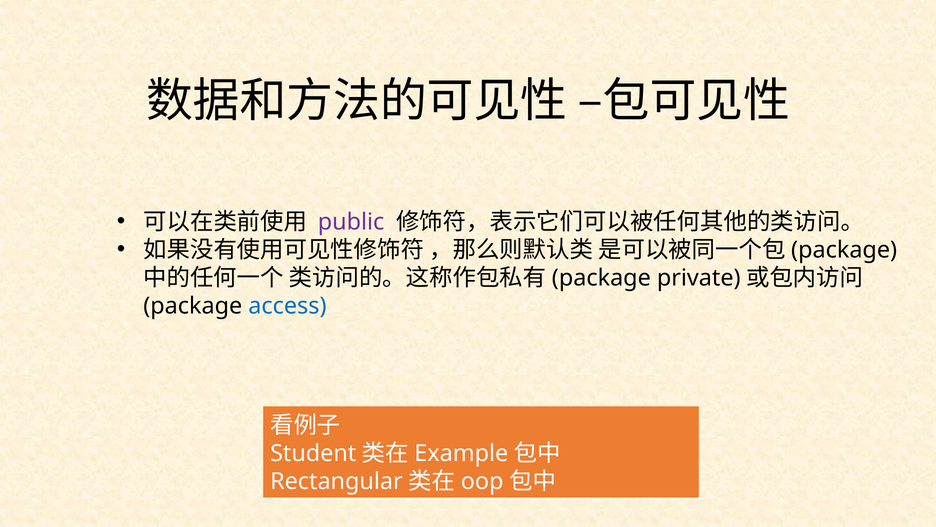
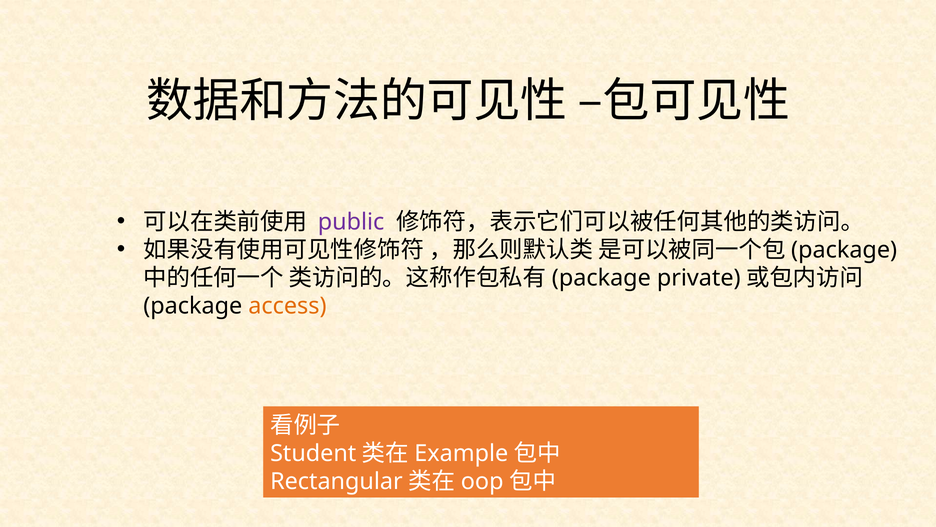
access colour: blue -> orange
